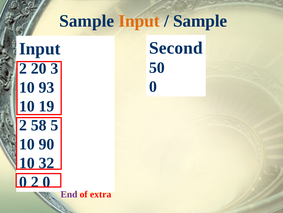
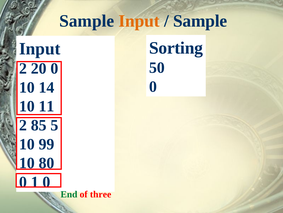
Second: Second -> Sorting
20 3: 3 -> 0
93: 93 -> 14
19: 19 -> 11
58: 58 -> 85
90: 90 -> 99
32: 32 -> 80
0 2: 2 -> 1
End colour: purple -> green
extra: extra -> three
